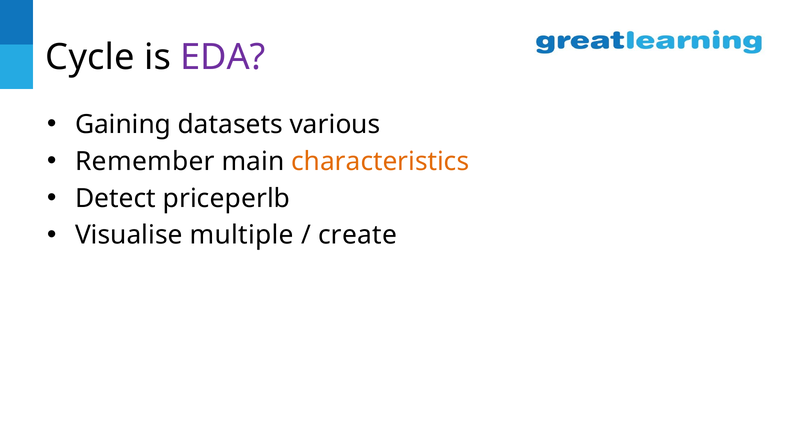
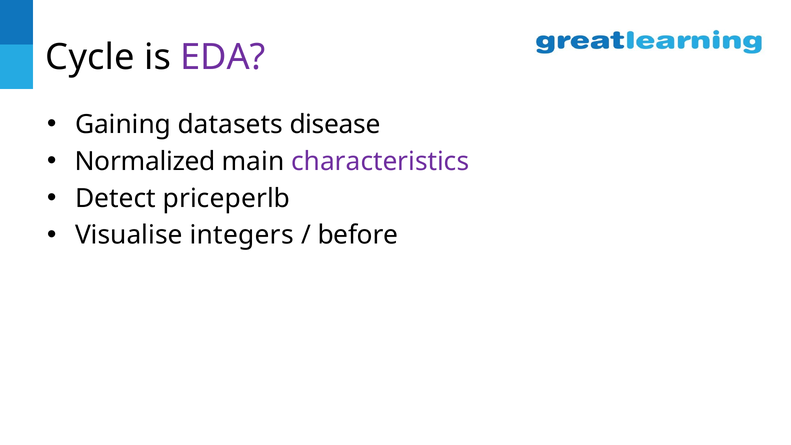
various: various -> disease
Remember: Remember -> Normalized
characteristics colour: orange -> purple
multiple: multiple -> integers
create: create -> before
